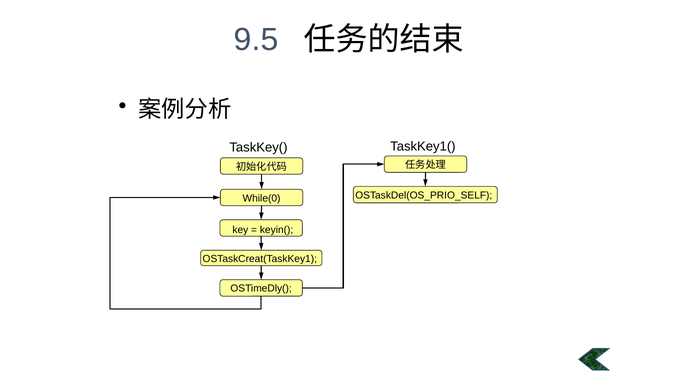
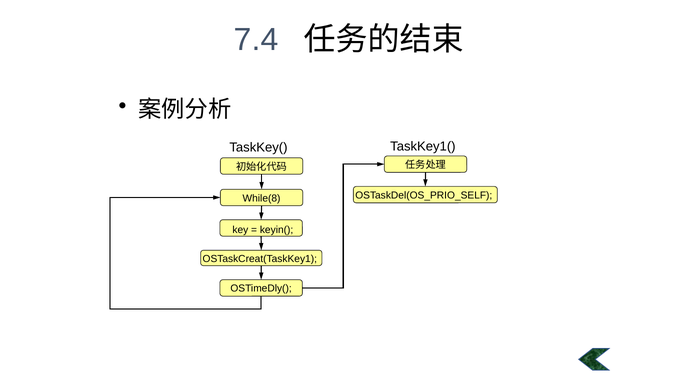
9.5: 9.5 -> 7.4
While(0: While(0 -> While(8
